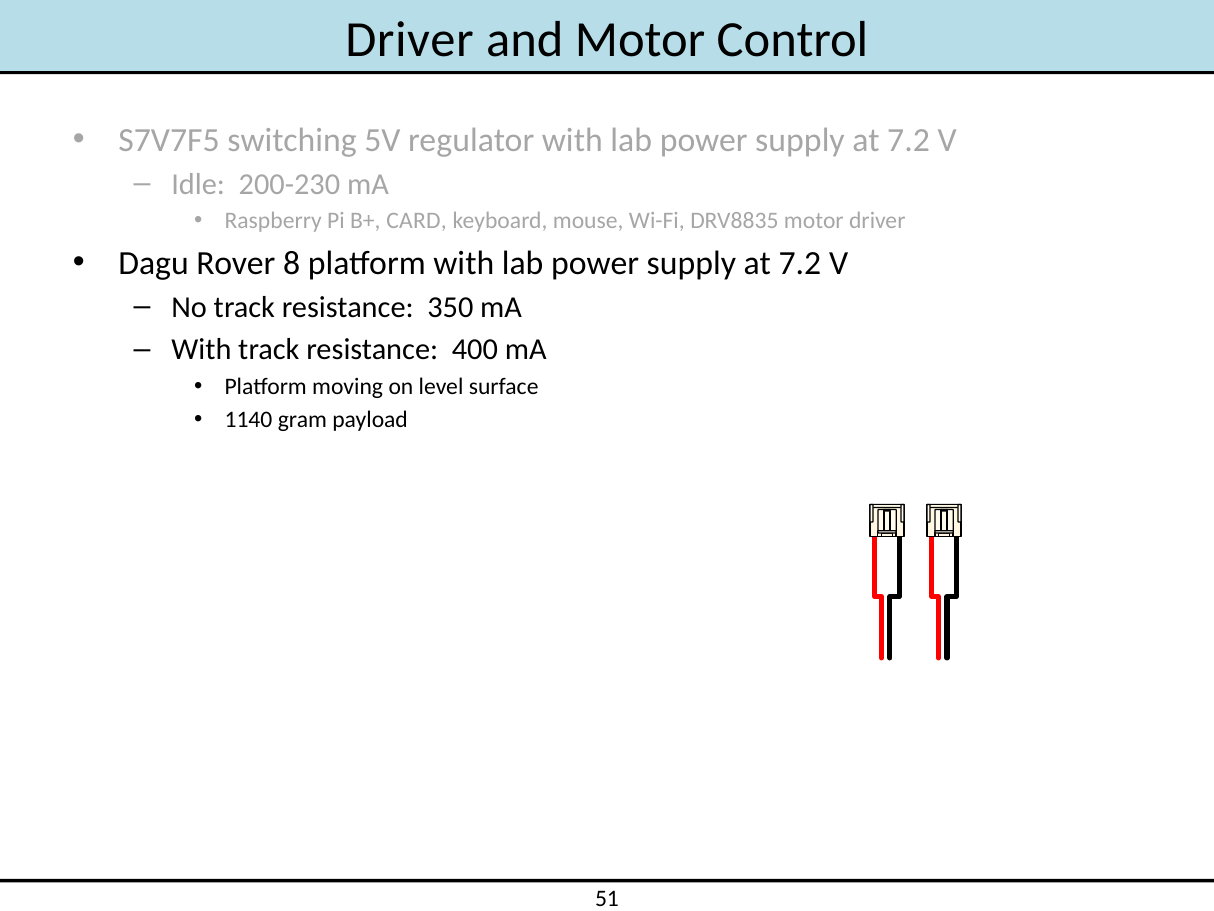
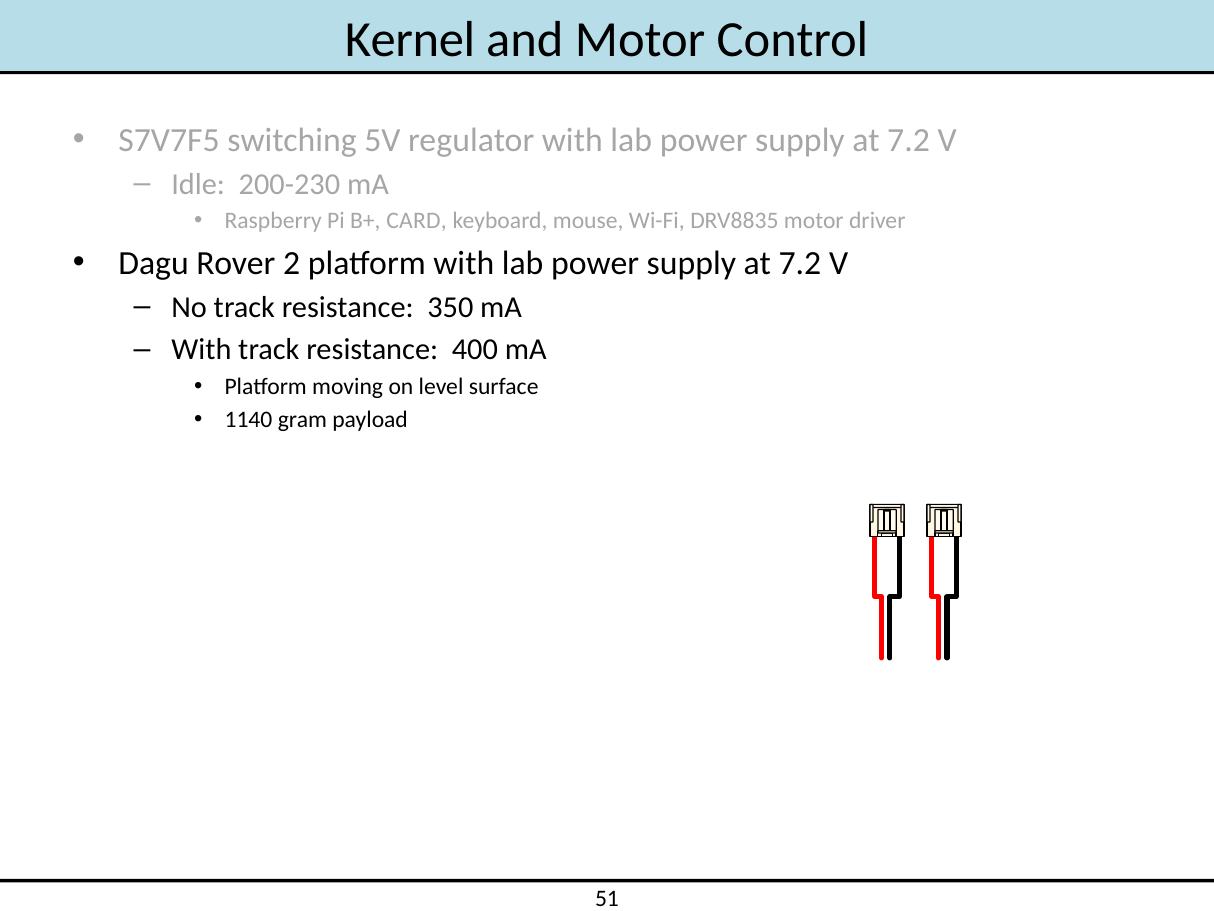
Driver at (410, 40): Driver -> Kernel
8: 8 -> 2
